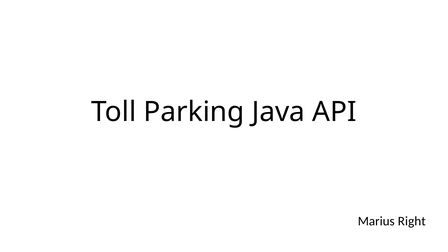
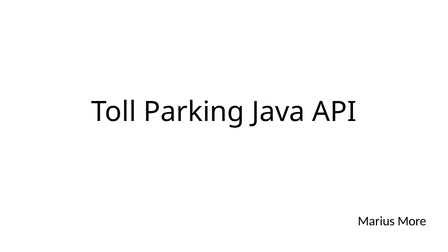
Right: Right -> More
